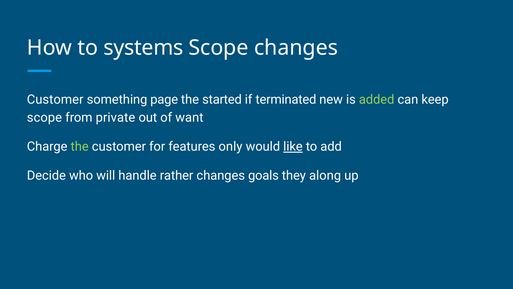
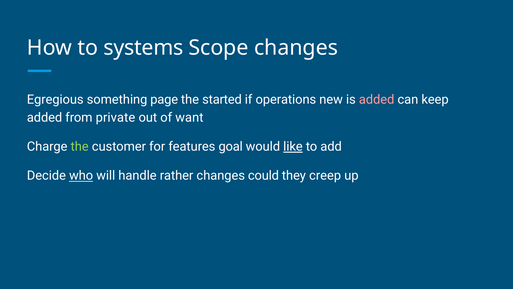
Customer at (55, 100): Customer -> Egregious
terminated: terminated -> operations
added at (377, 100) colour: light green -> pink
scope at (44, 117): scope -> added
only: only -> goal
who underline: none -> present
goals: goals -> could
along: along -> creep
